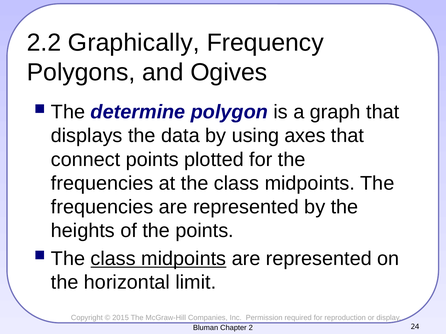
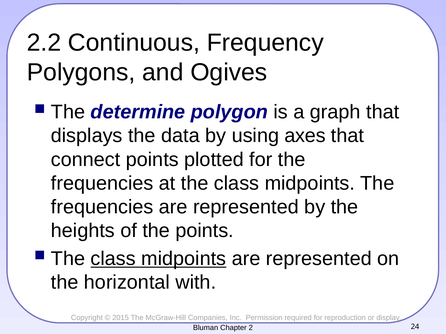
Graphically: Graphically -> Continuous
limit: limit -> with
